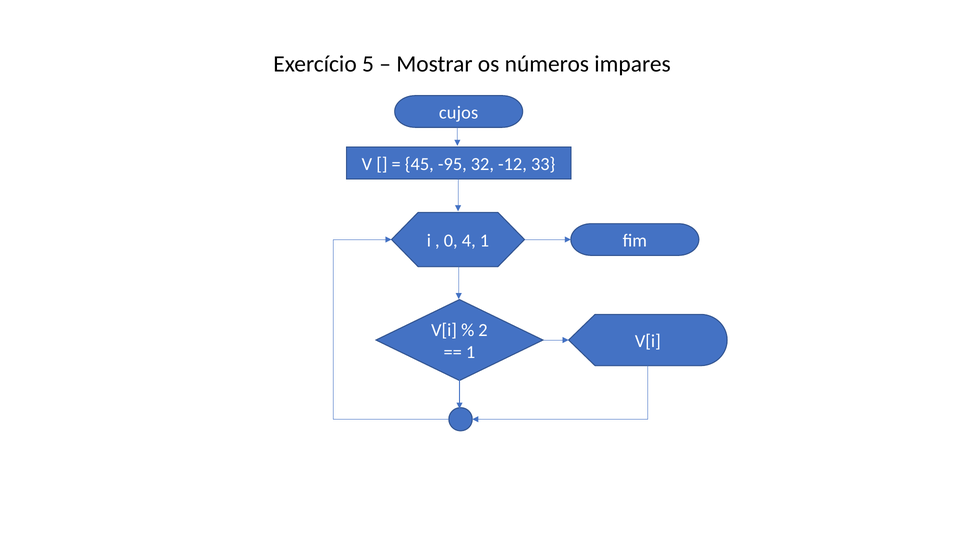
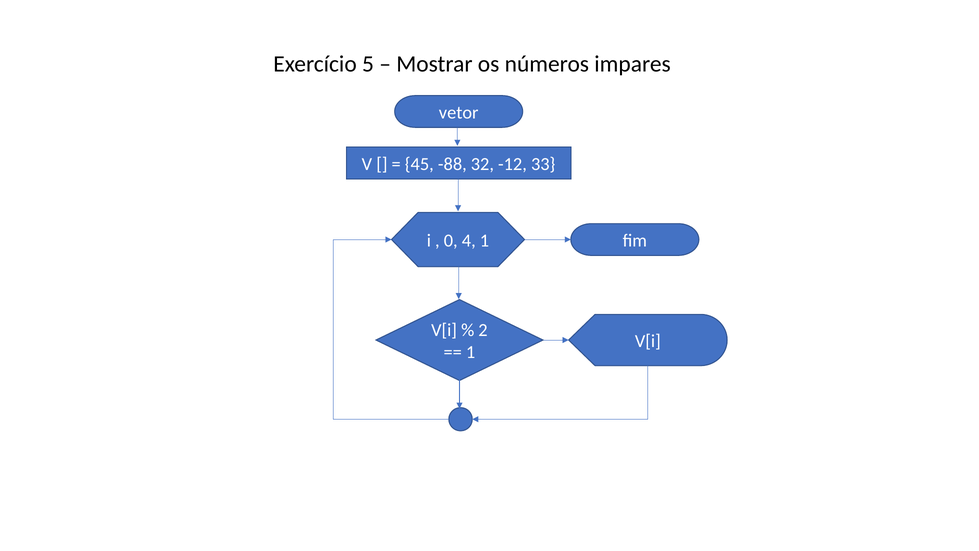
cujos: cujos -> vetor
-95: -95 -> -88
